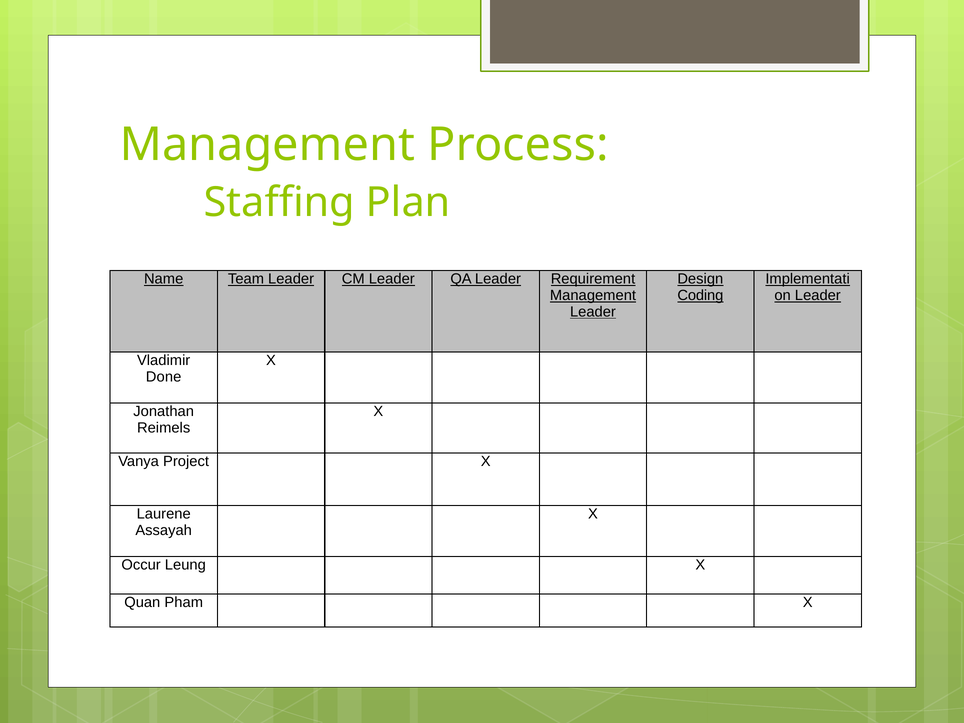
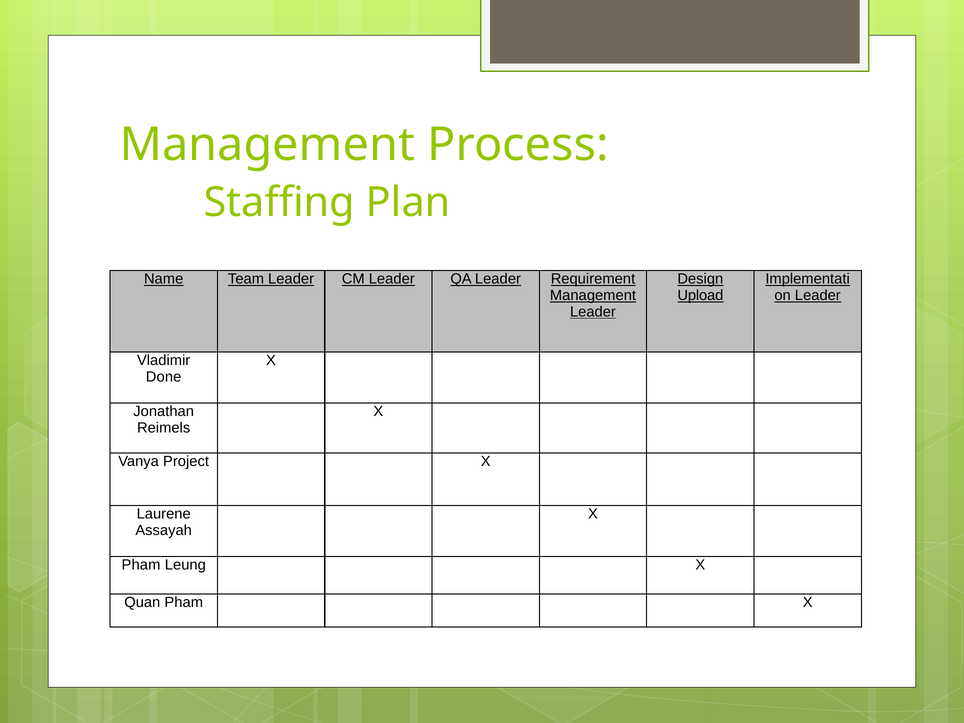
Coding: Coding -> Upload
Occur at (141, 565): Occur -> Pham
